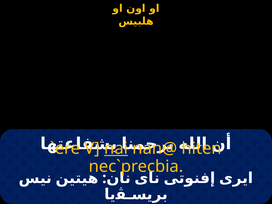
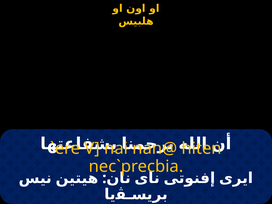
nai underline: present -> none
